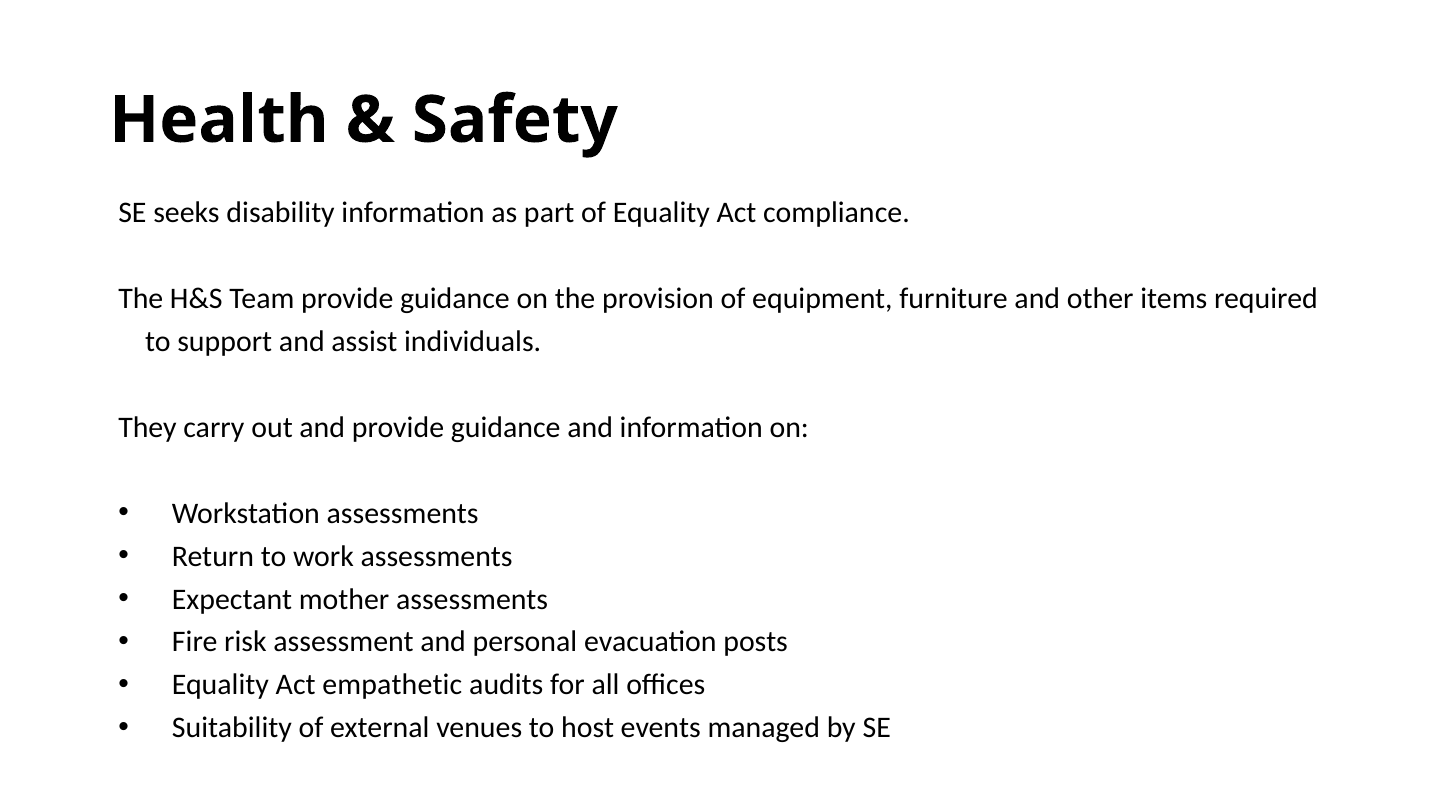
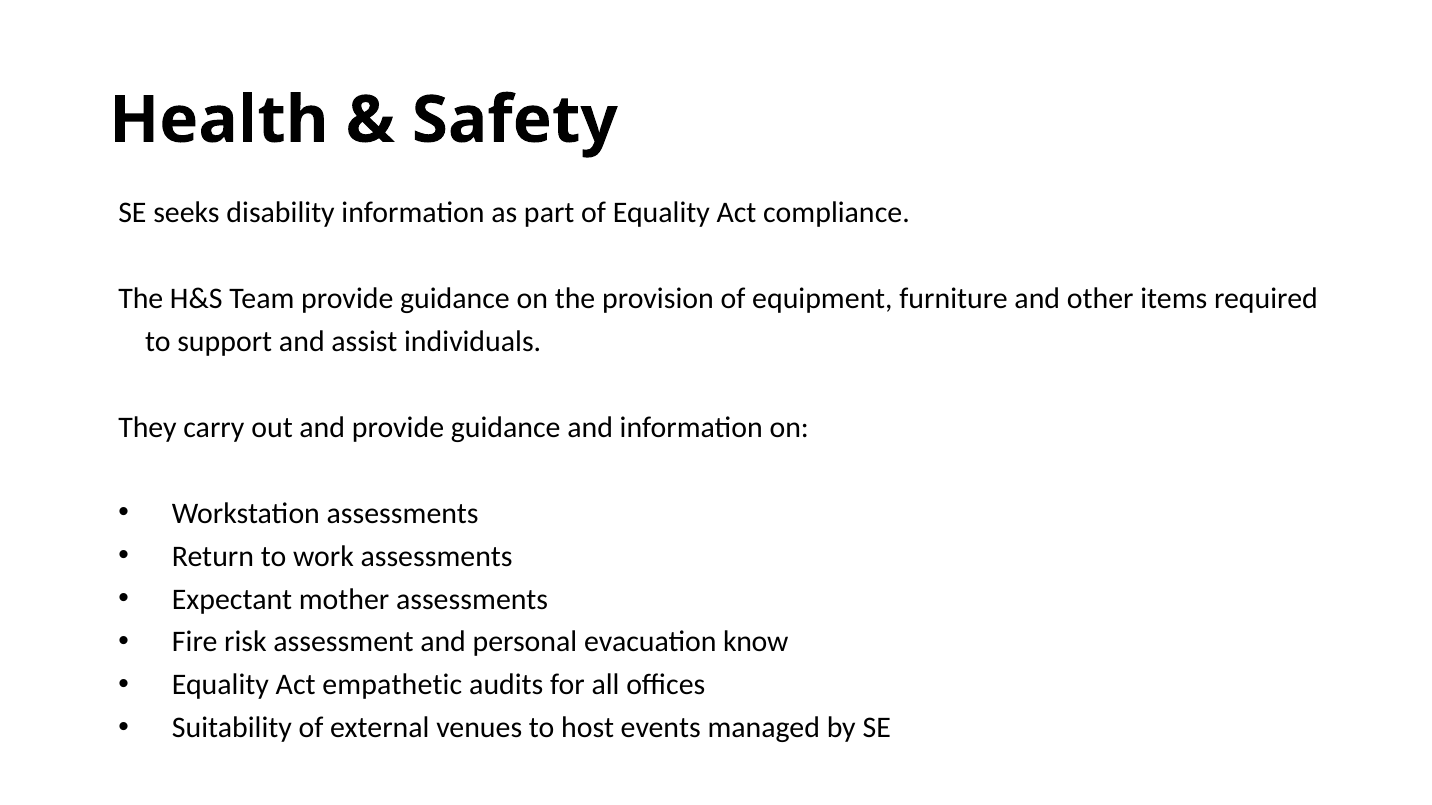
posts: posts -> know
